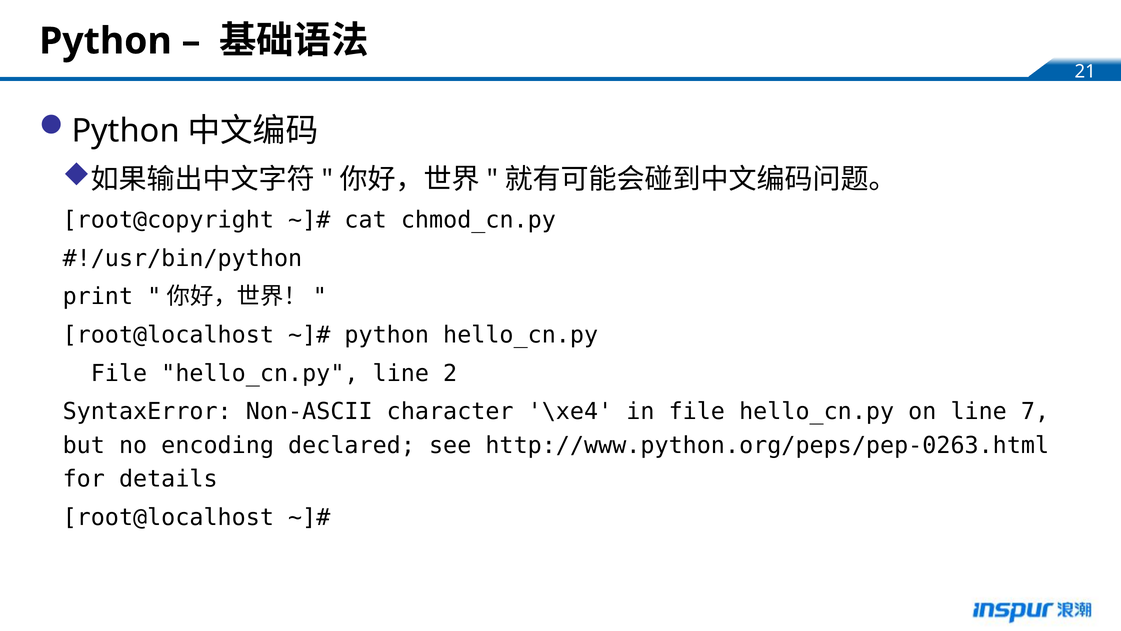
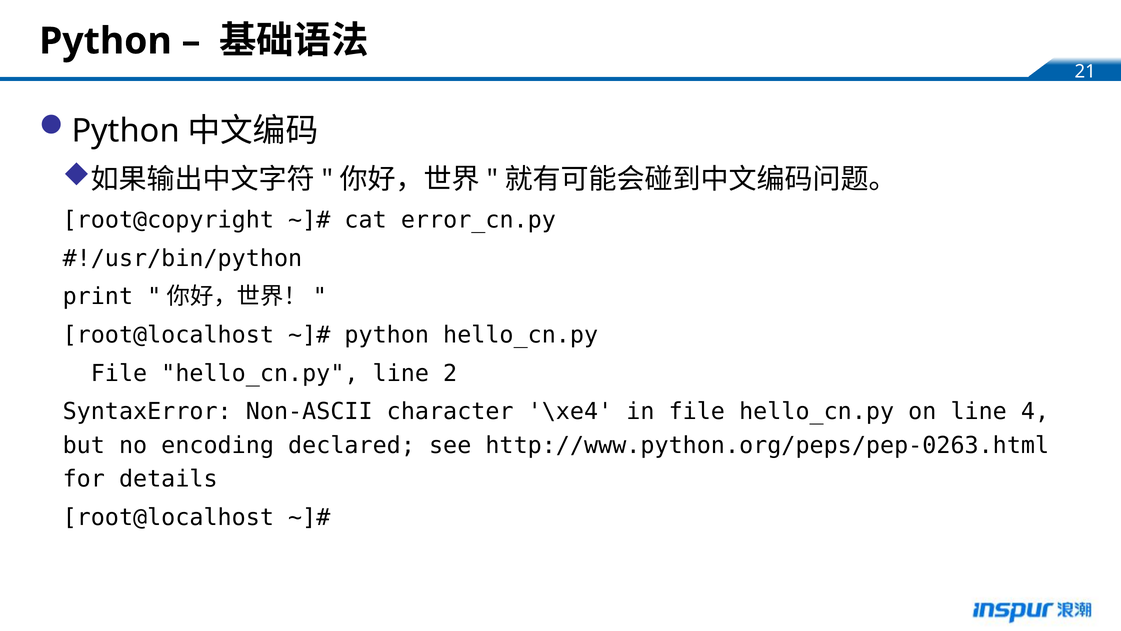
chmod_cn.py: chmod_cn.py -> error_cn.py
7: 7 -> 4
